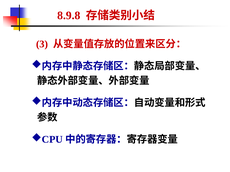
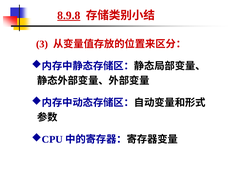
8.9.8 underline: none -> present
